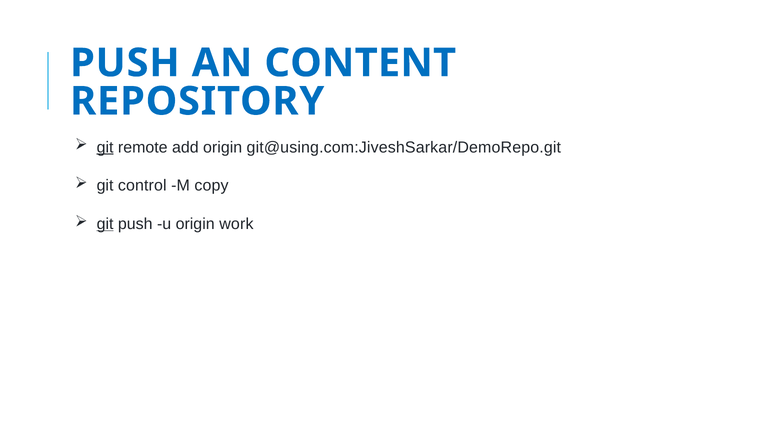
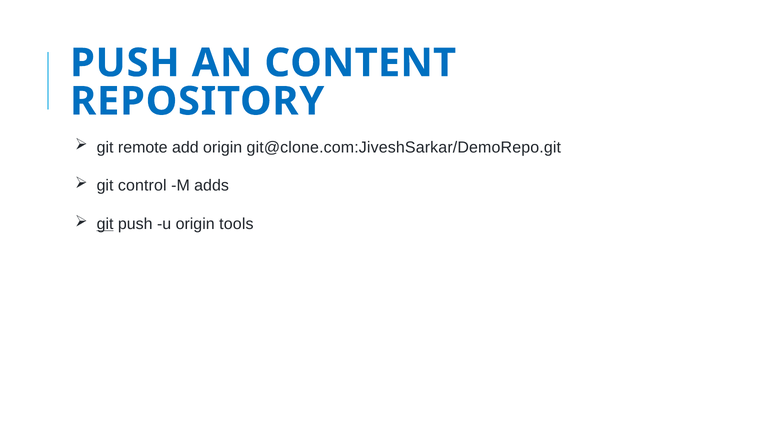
git at (105, 147) underline: present -> none
git@using.com:JiveshSarkar/DemoRepo.git: git@using.com:JiveshSarkar/DemoRepo.git -> git@clone.com:JiveshSarkar/DemoRepo.git
copy: copy -> adds
work: work -> tools
